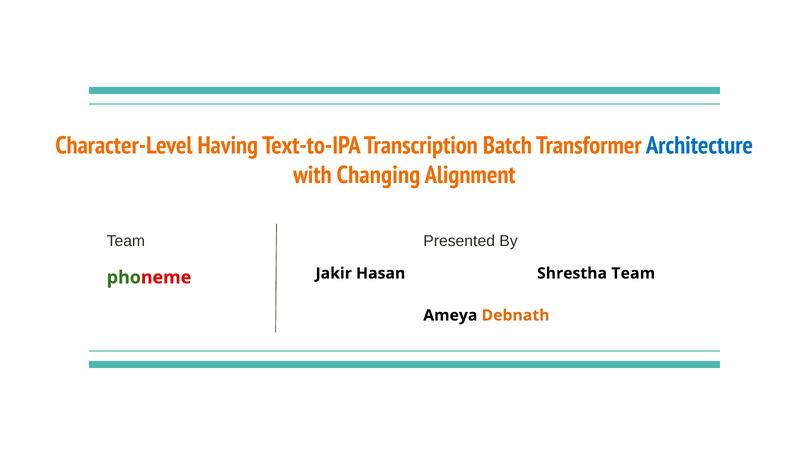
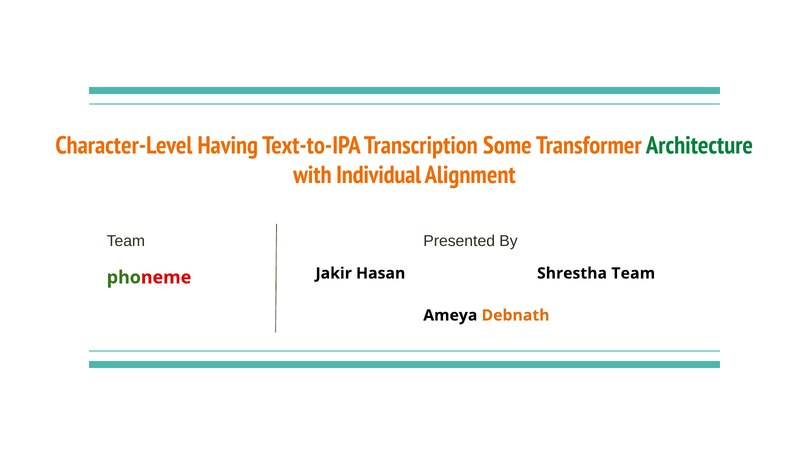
Batch: Batch -> Some
Architecture colour: blue -> green
Changing: Changing -> Individual
